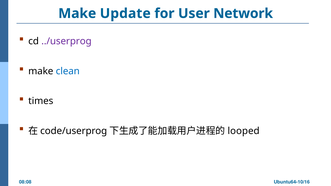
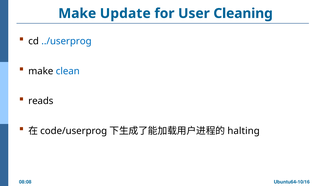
Network: Network -> Cleaning
../userprog colour: purple -> blue
times: times -> reads
looped: looped -> halting
